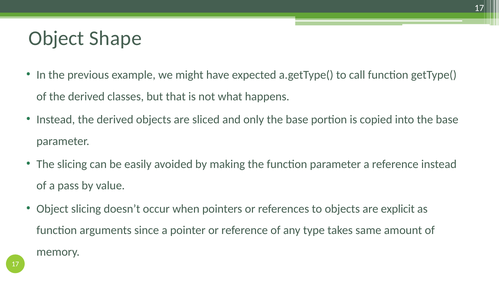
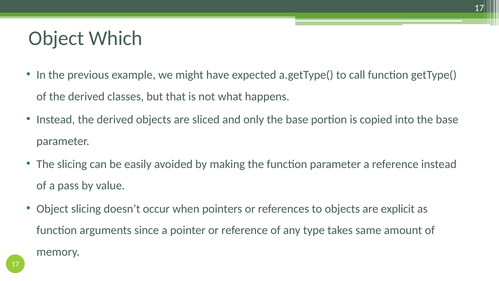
Shape: Shape -> Which
